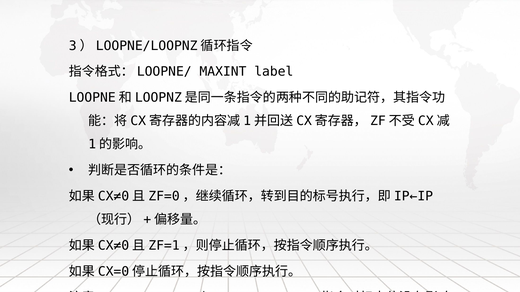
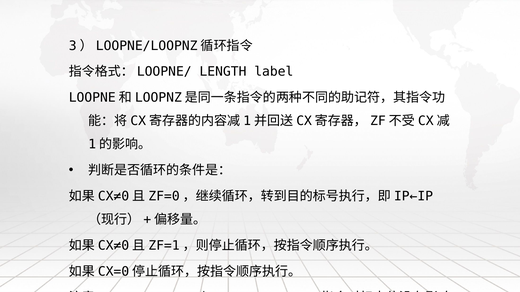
MAXINT: MAXINT -> LENGTH
